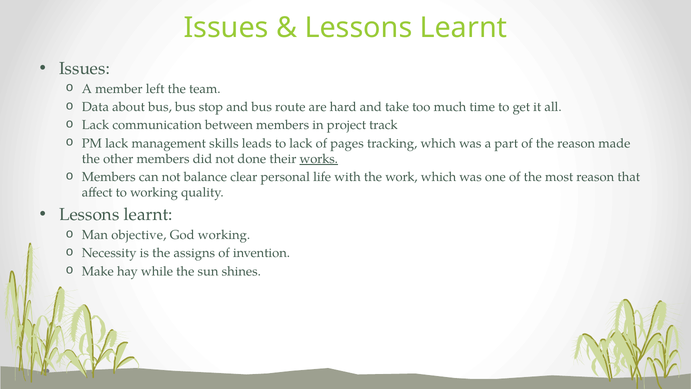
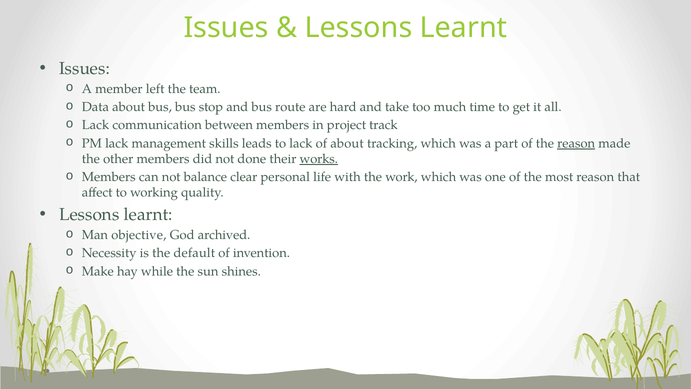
of pages: pages -> about
reason at (576, 143) underline: none -> present
God working: working -> archived
assigns: assigns -> default
